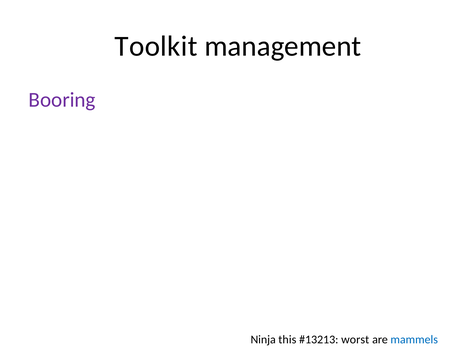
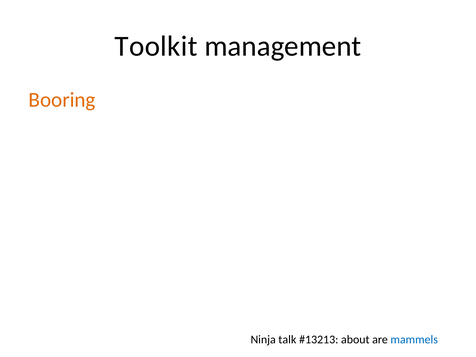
Booring colour: purple -> orange
this: this -> talk
worst: worst -> about
